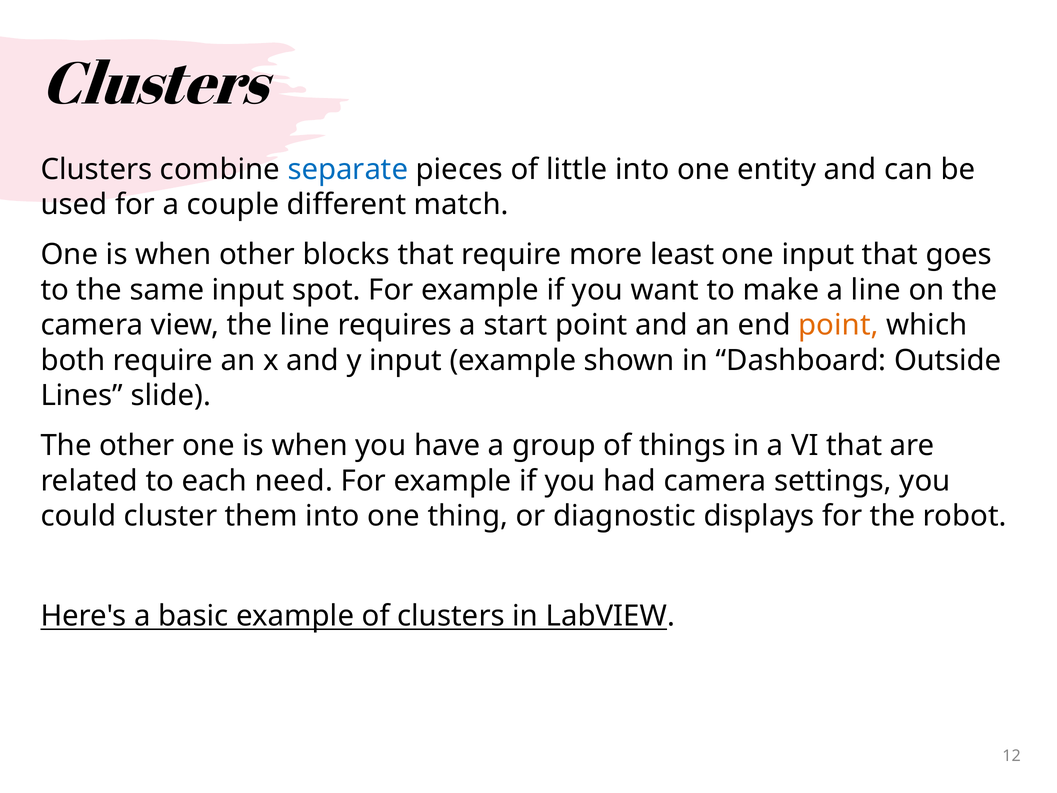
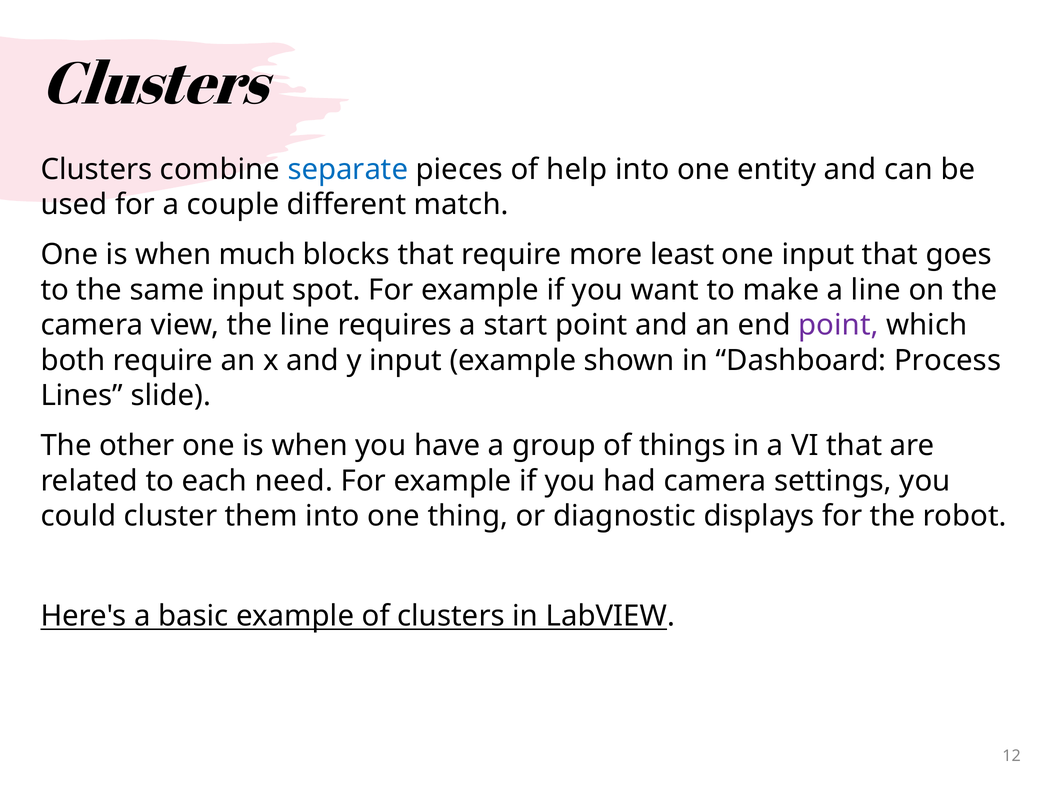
little: little -> help
when other: other -> much
point at (838, 325) colour: orange -> purple
Outside: Outside -> Process
